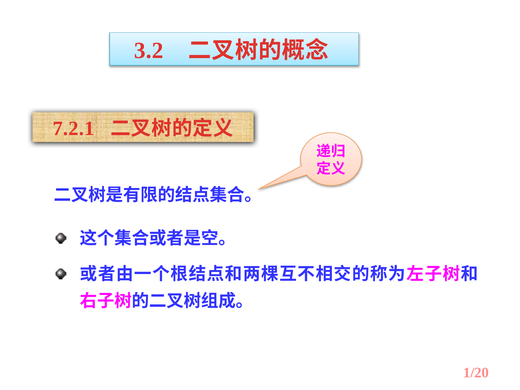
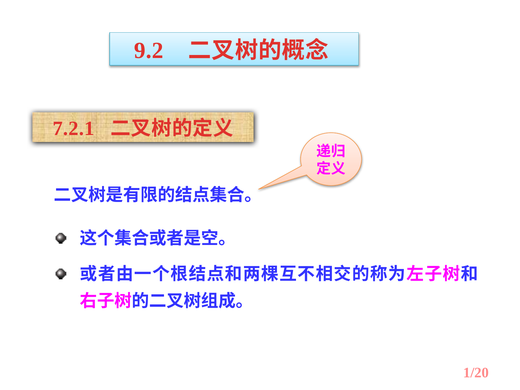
3.2: 3.2 -> 9.2
